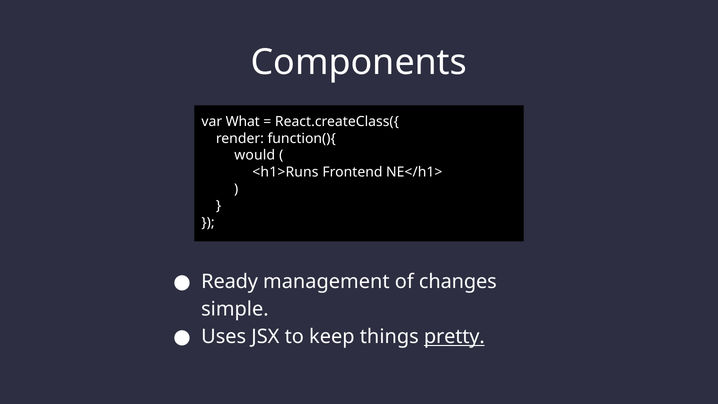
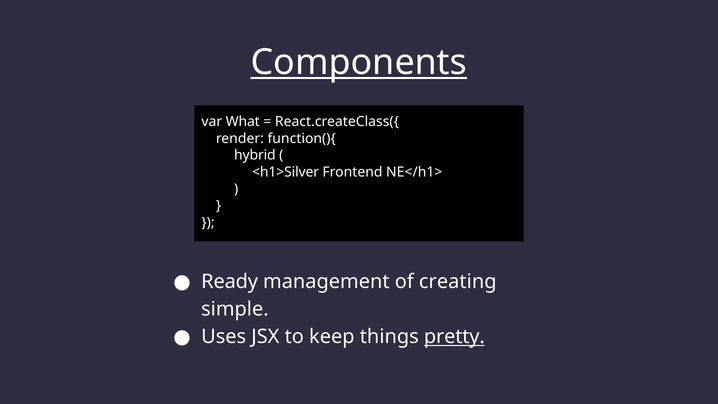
Components underline: none -> present
would: would -> hybrid
<h1>Runs: <h1>Runs -> <h1>Silver
changes: changes -> creating
